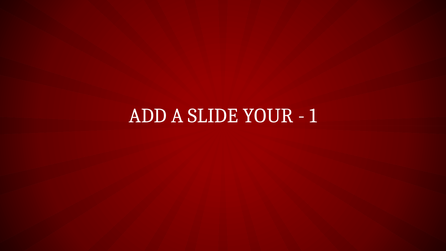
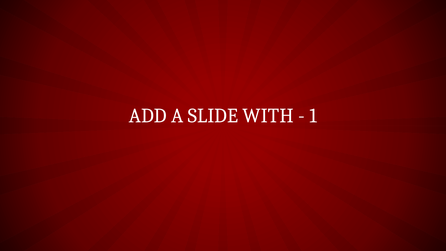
YOUR: YOUR -> WITH
